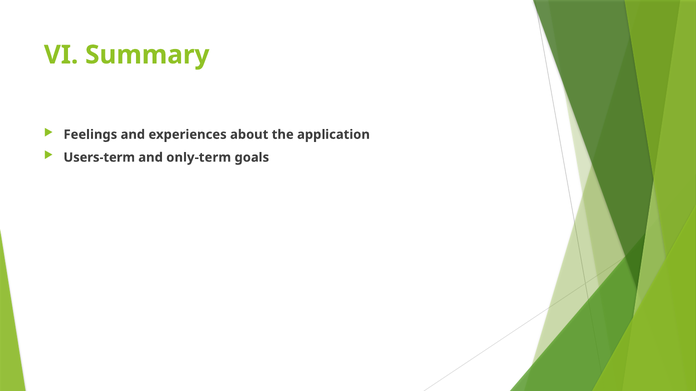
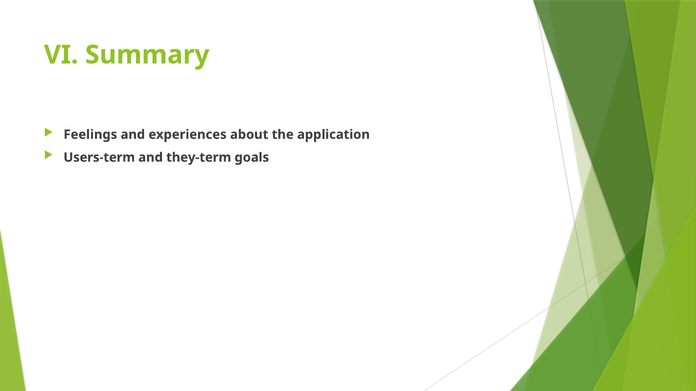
only-term: only-term -> they-term
